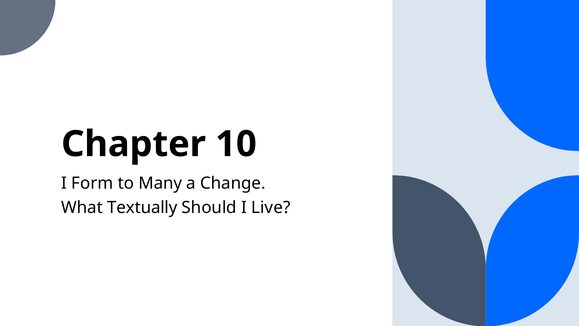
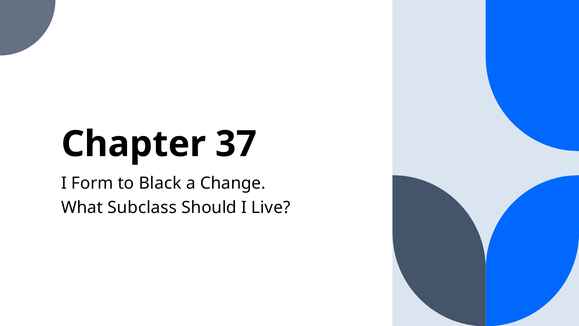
10: 10 -> 37
Many: Many -> Black
Textually: Textually -> Subclass
